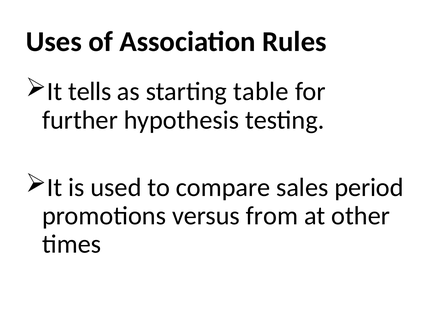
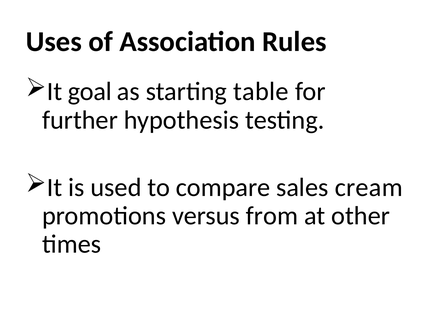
tells: tells -> goal
period: period -> cream
